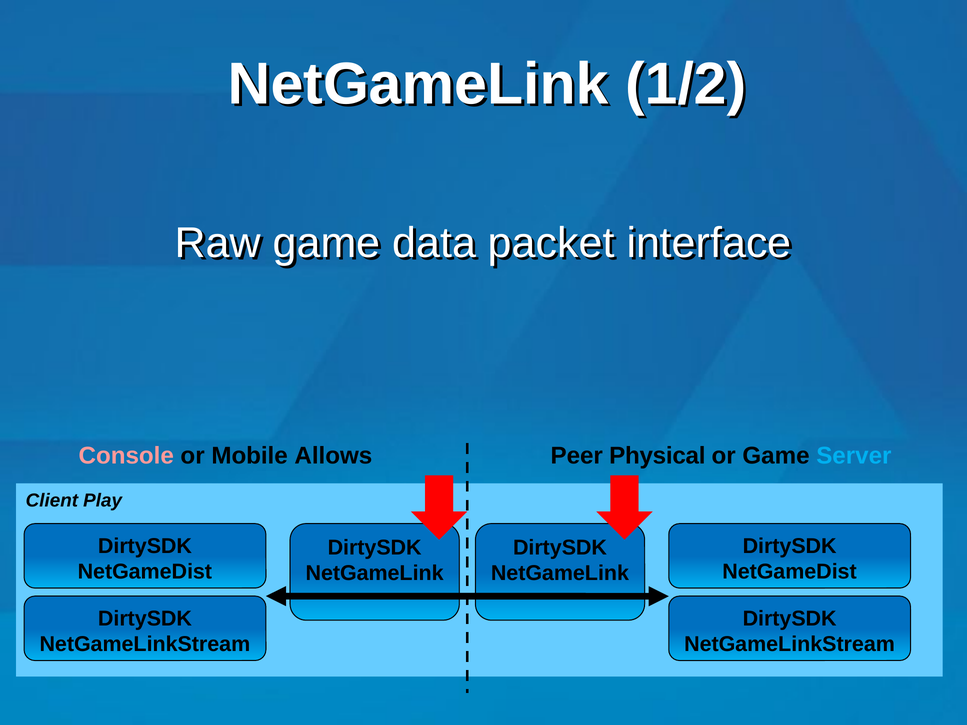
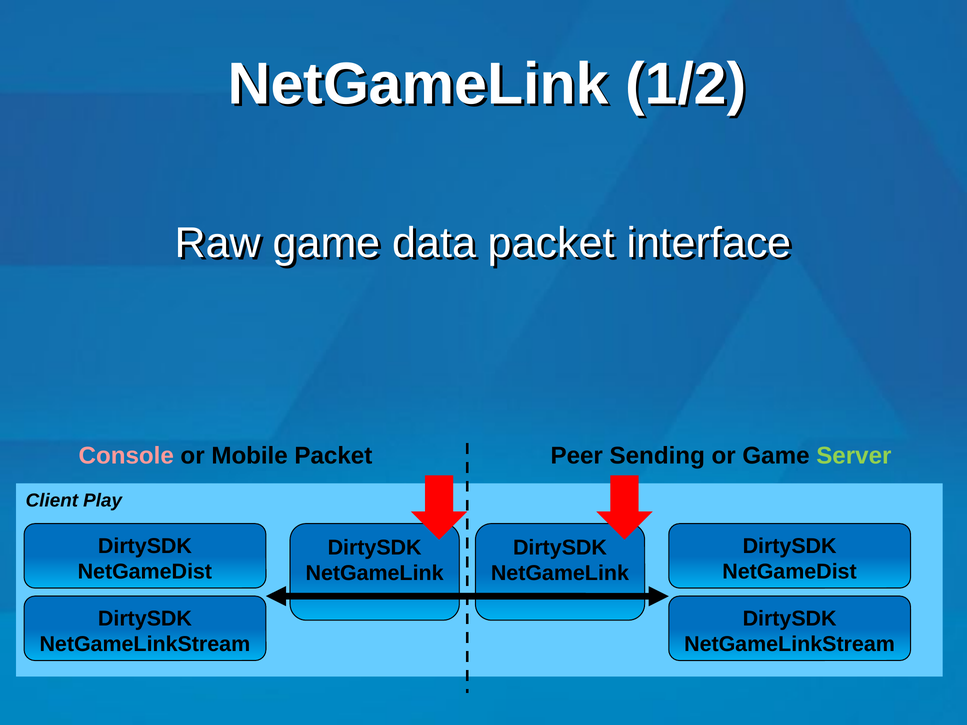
Mobile Allows: Allows -> Packet
Physical: Physical -> Sending
Server colour: light blue -> light green
